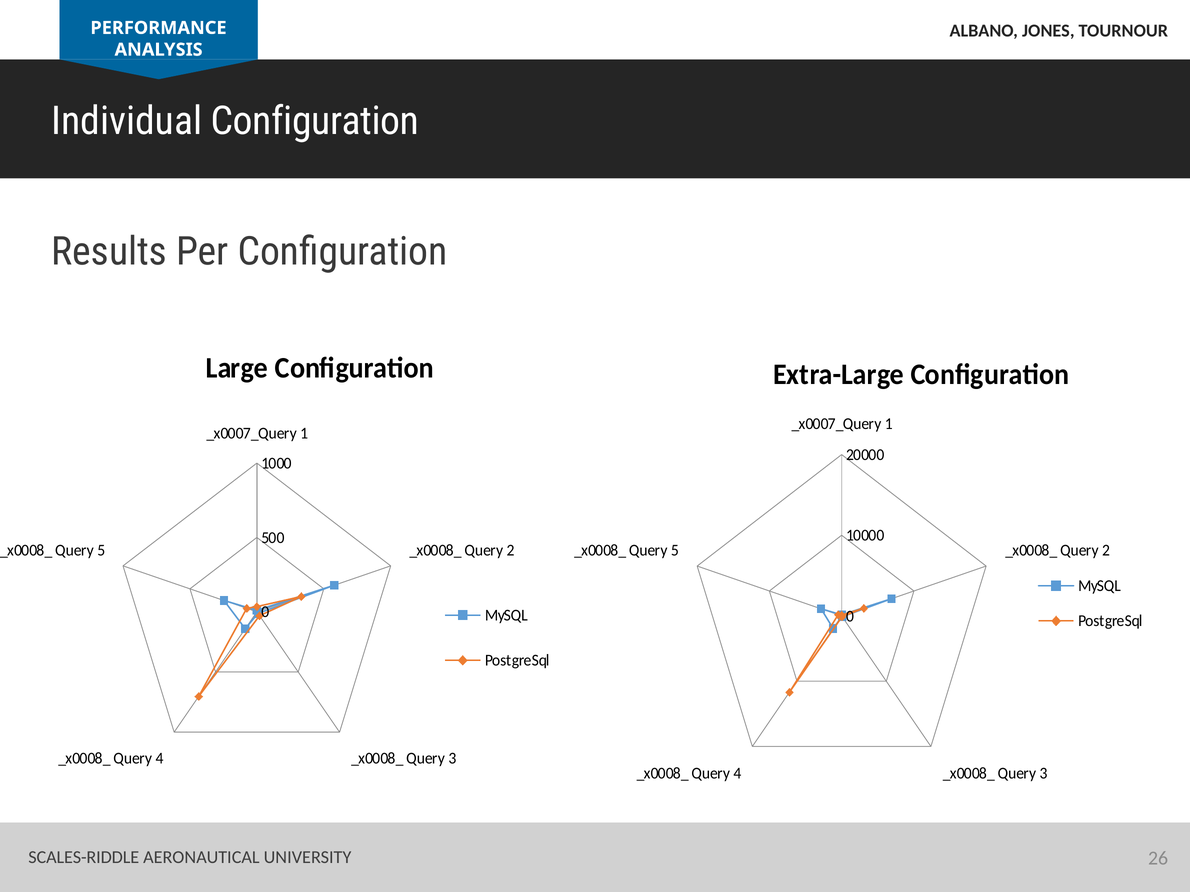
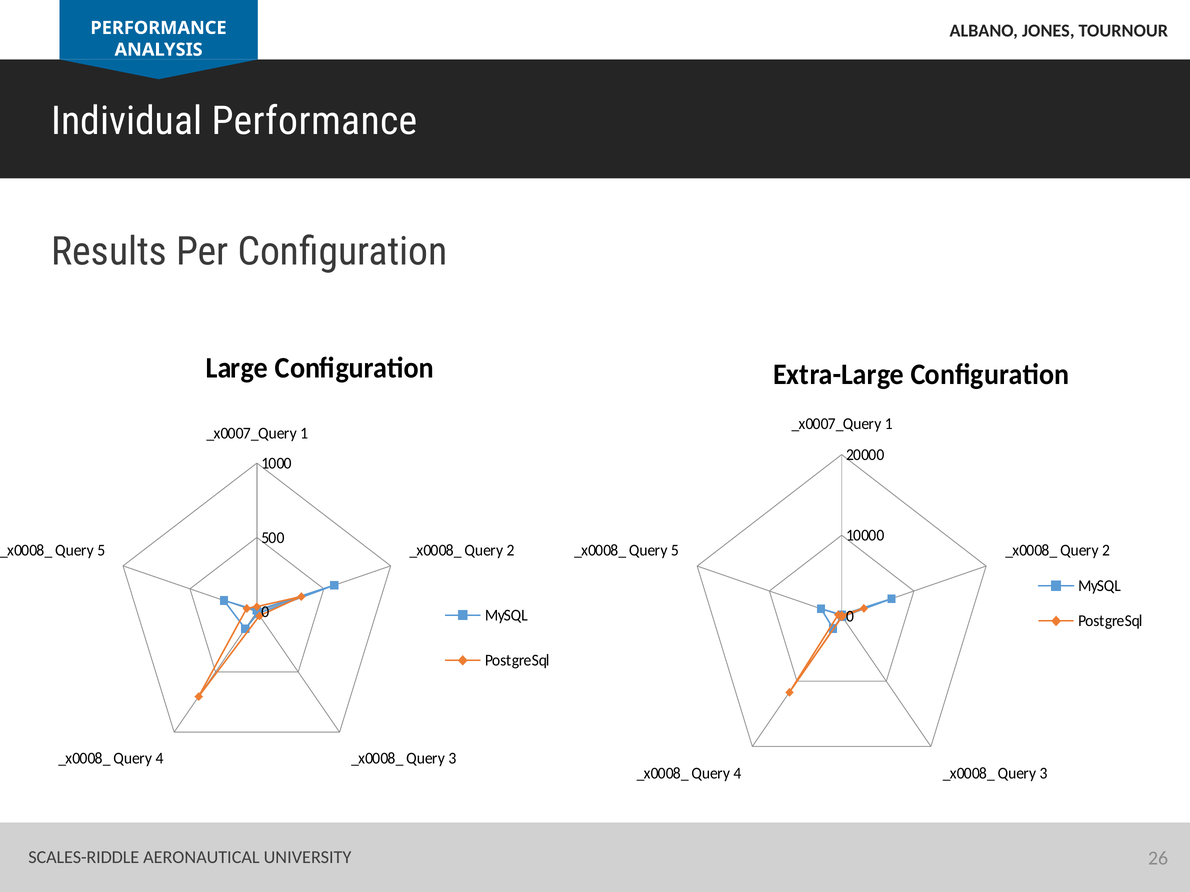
Individual Configuration: Configuration -> Performance
